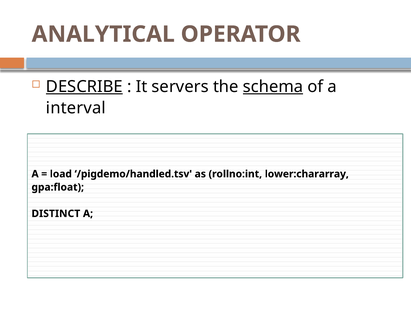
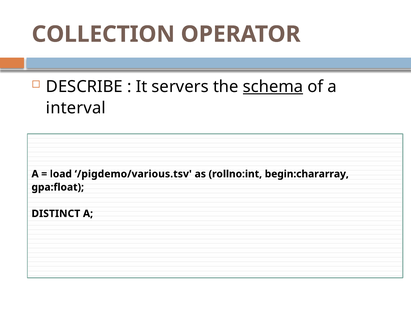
ANALYTICAL: ANALYTICAL -> COLLECTION
DESCRIBE underline: present -> none
/pigdemo/handled.tsv: /pigdemo/handled.tsv -> /pigdemo/various.tsv
lower:chararray: lower:chararray -> begin:chararray
